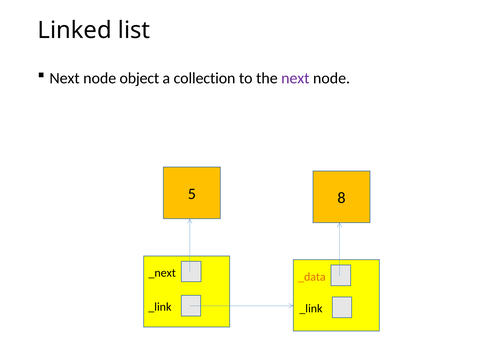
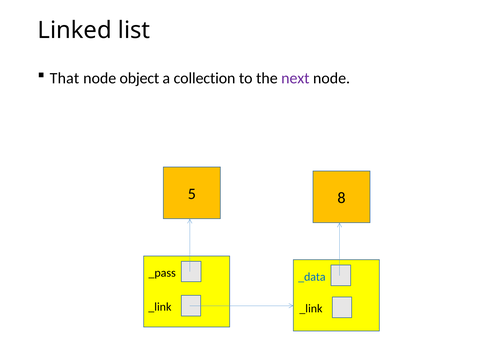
Next at (65, 78): Next -> That
_next: _next -> _pass
_data colour: orange -> blue
